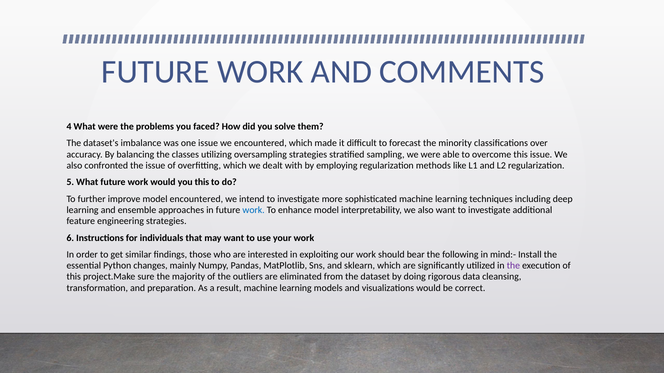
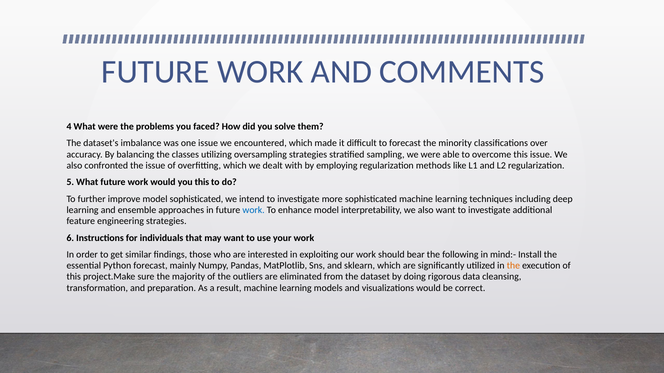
model encountered: encountered -> sophisticated
Python changes: changes -> forecast
the at (513, 266) colour: purple -> orange
